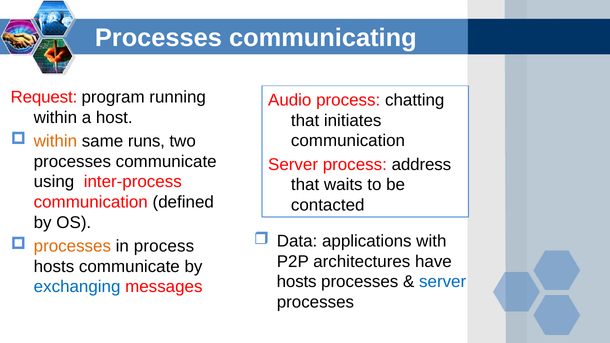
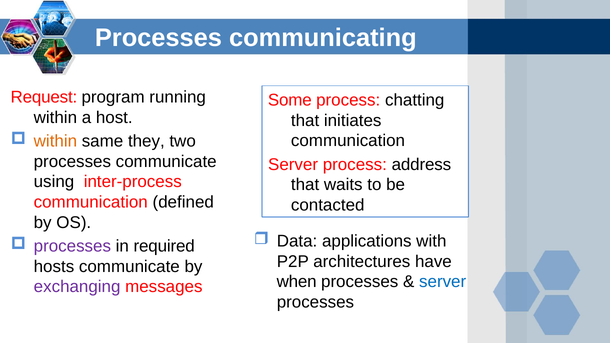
Audio: Audio -> Some
runs: runs -> they
processes at (72, 246) colour: orange -> purple
in process: process -> required
hosts at (297, 282): hosts -> when
exchanging colour: blue -> purple
